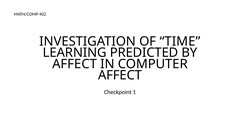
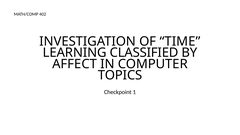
PREDICTED: PREDICTED -> CLASSIFIED
AFFECT at (120, 75): AFFECT -> TOPICS
